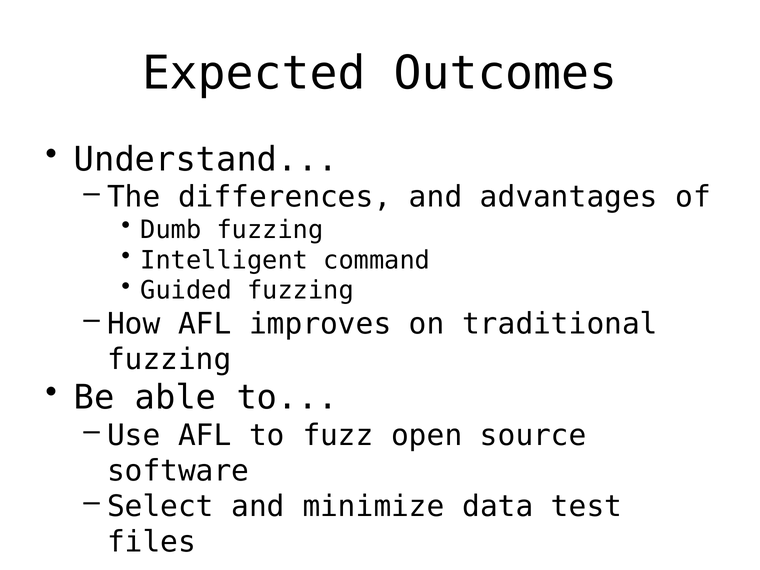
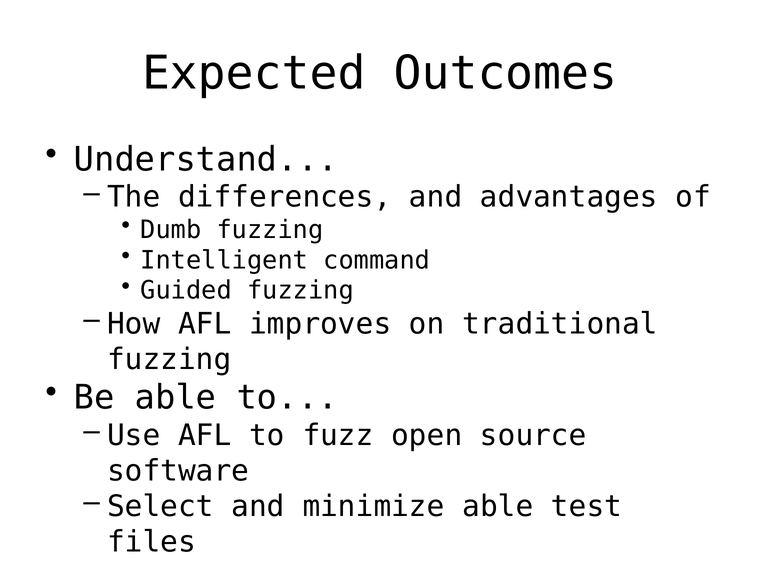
minimize data: data -> able
